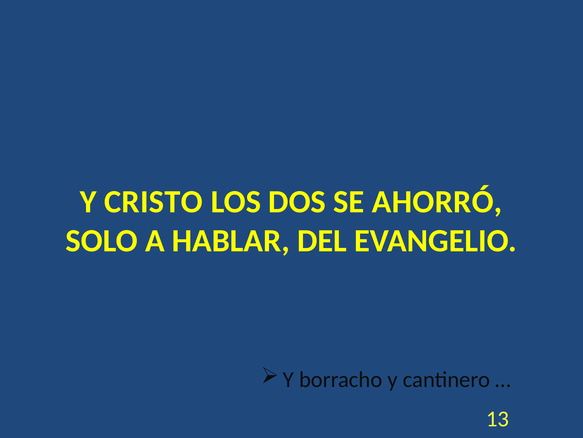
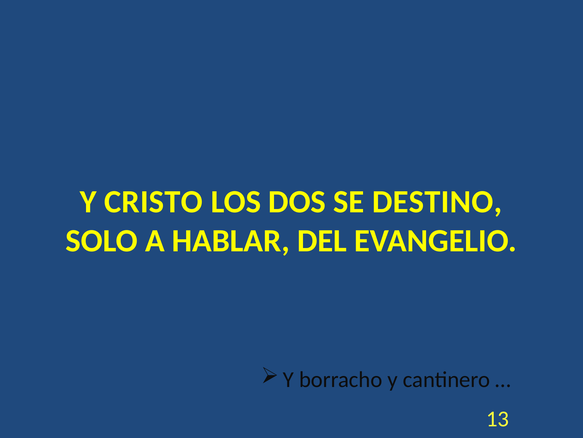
AHORRÓ: AHORRÓ -> DESTINO
